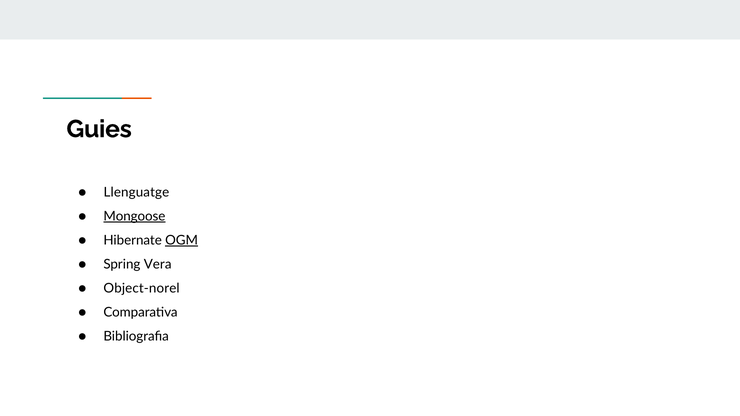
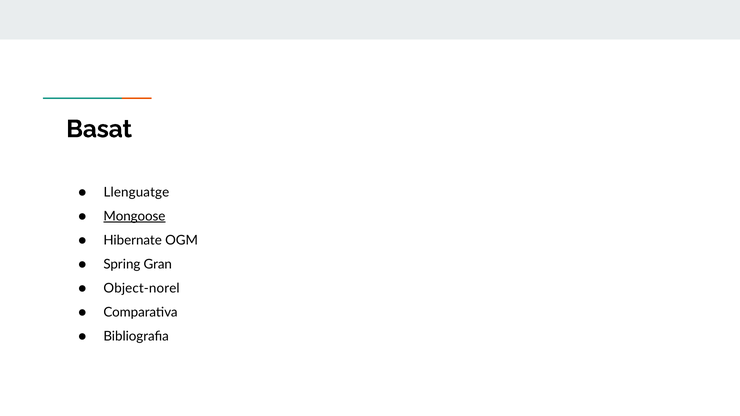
Guies: Guies -> Basat
OGM underline: present -> none
Vera: Vera -> Gran
